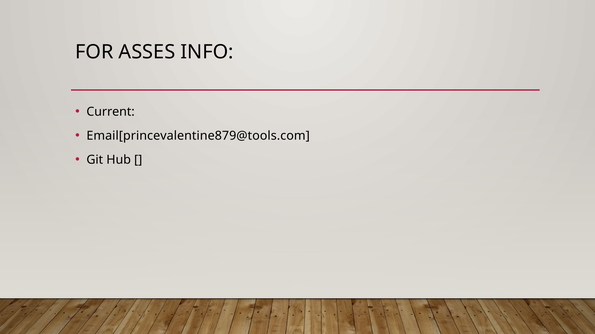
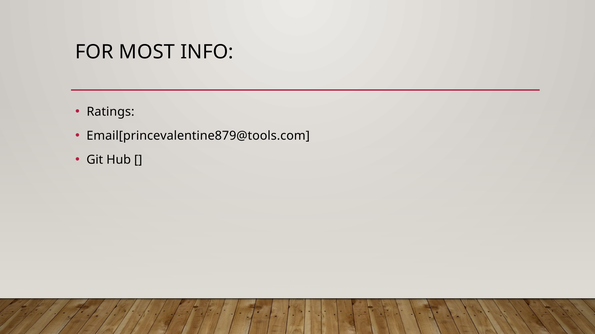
ASSES: ASSES -> MOST
Current: Current -> Ratings
